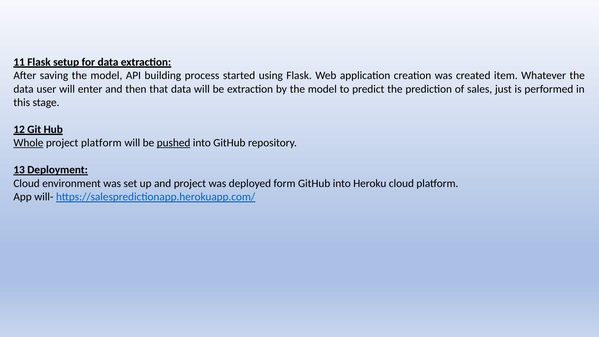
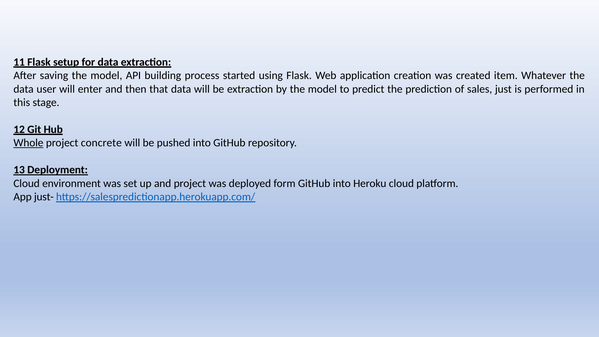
project platform: platform -> concrete
pushed underline: present -> none
will-: will- -> just-
